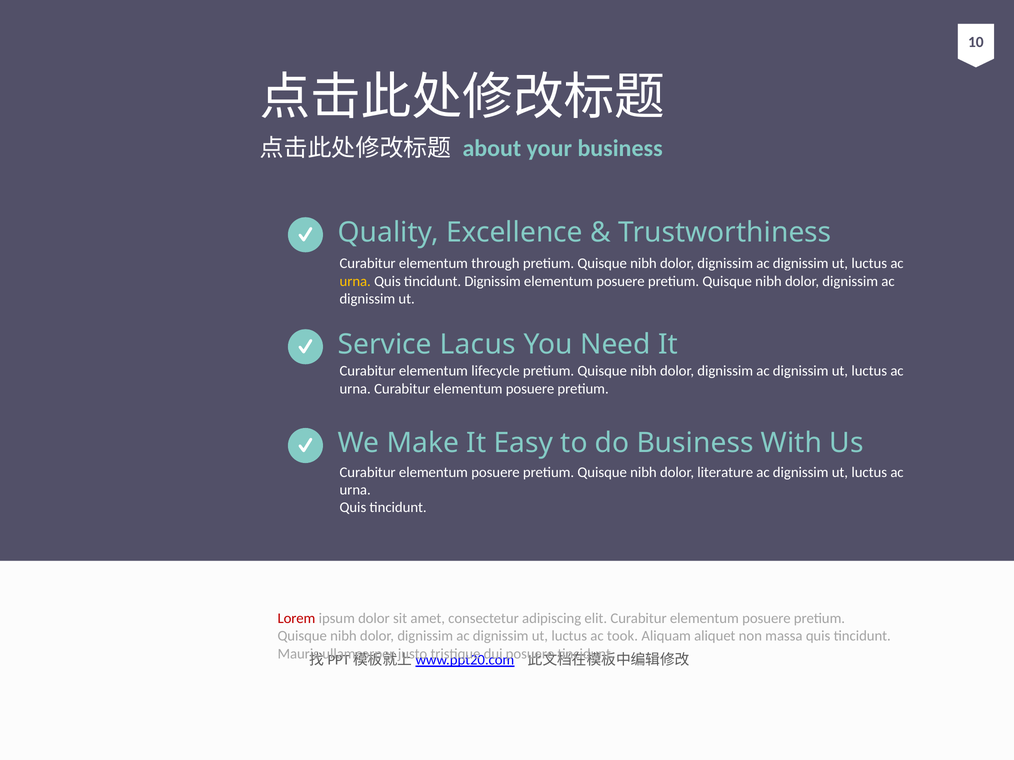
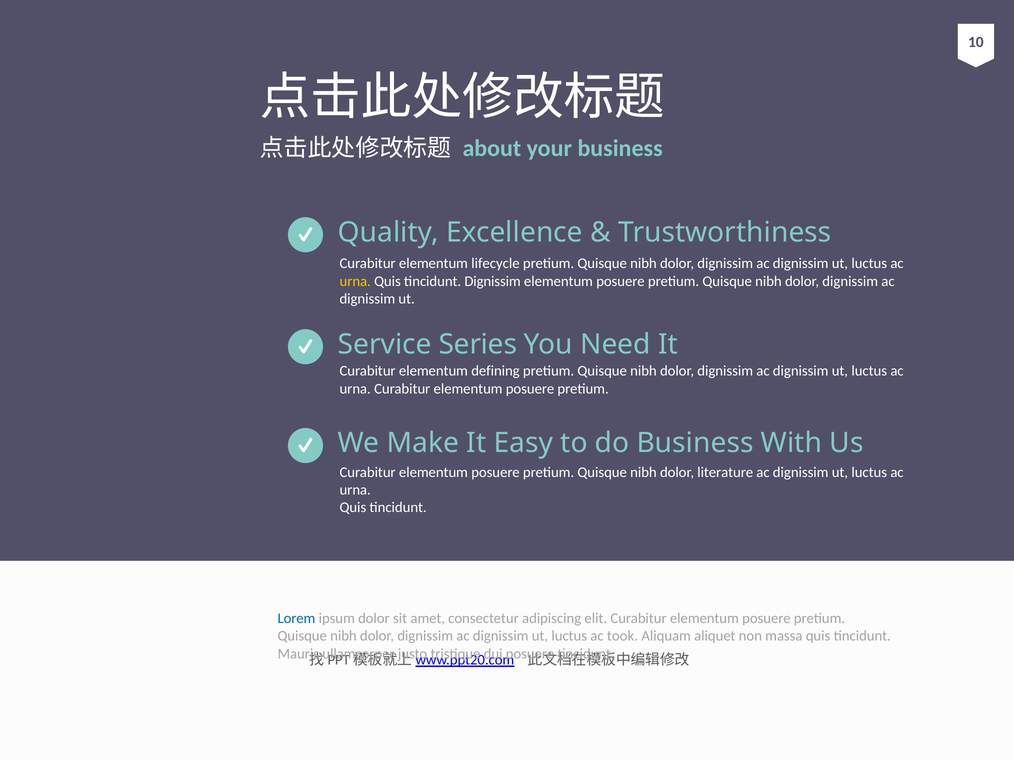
through: through -> lifecycle
Lacus: Lacus -> Series
lifecycle: lifecycle -> defining
Lorem colour: red -> blue
